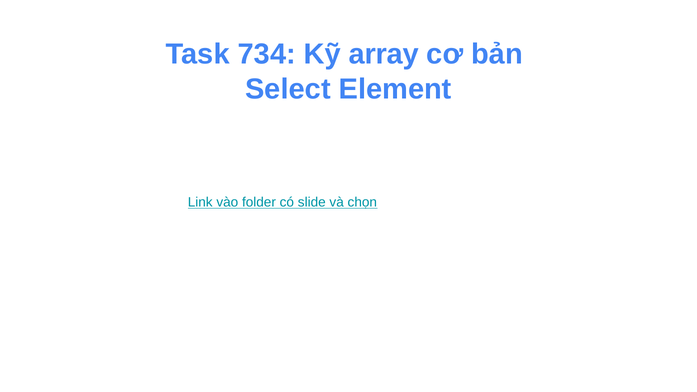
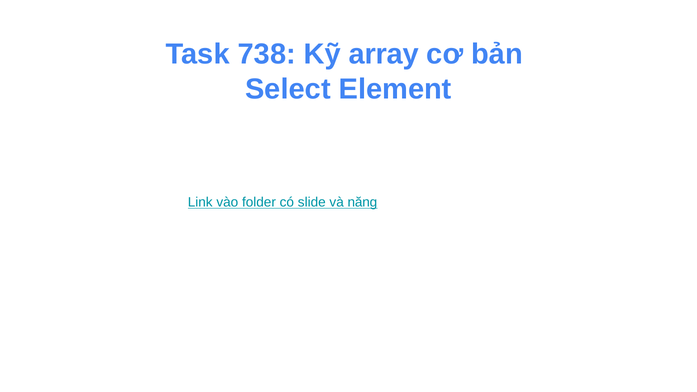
734: 734 -> 738
chọn: chọn -> năng
